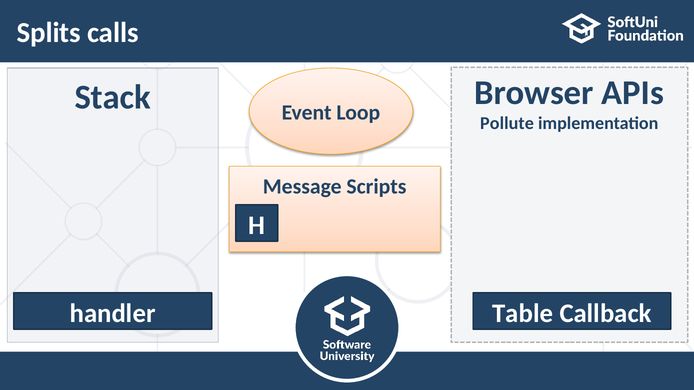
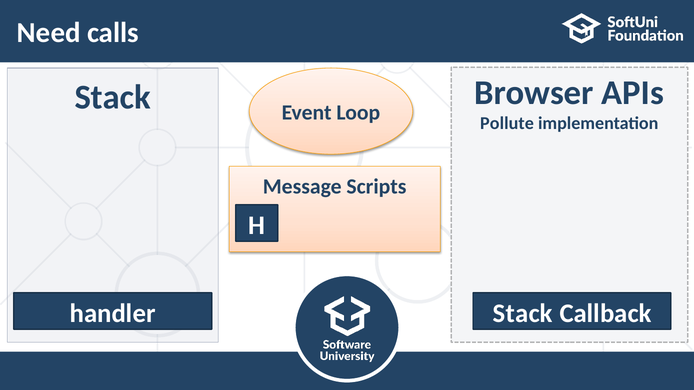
Splits: Splits -> Need
Table at (523, 314): Table -> Stack
